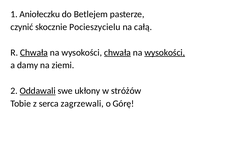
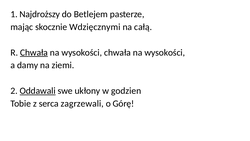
Aniołeczku: Aniołeczku -> Najdroższy
czynić: czynić -> mając
Pocieszycielu: Pocieszycielu -> Wdzięcznymi
chwała at (117, 52) underline: present -> none
wysokości at (165, 52) underline: present -> none
stróżów: stróżów -> godzien
